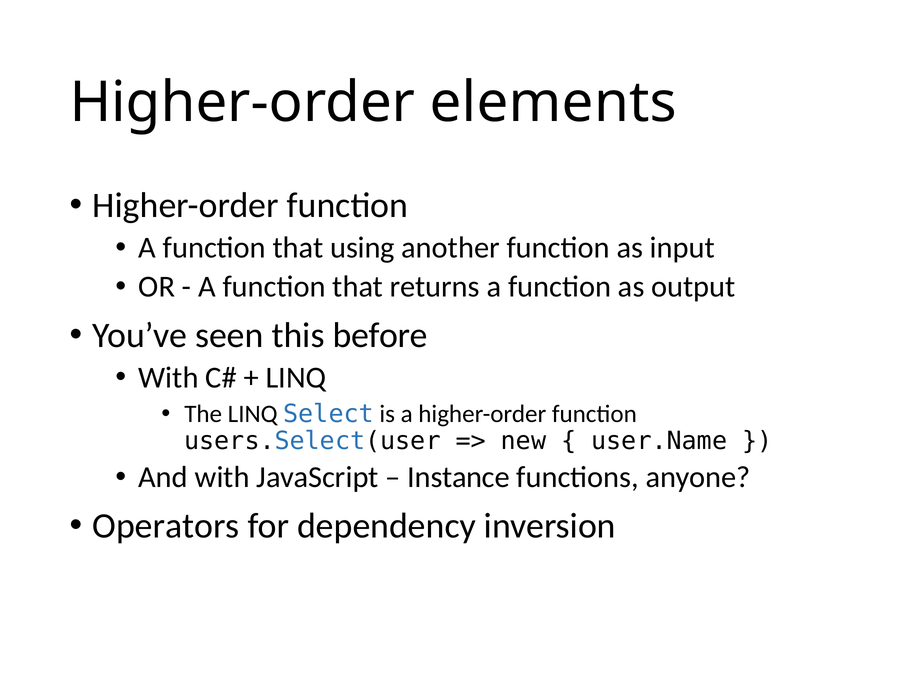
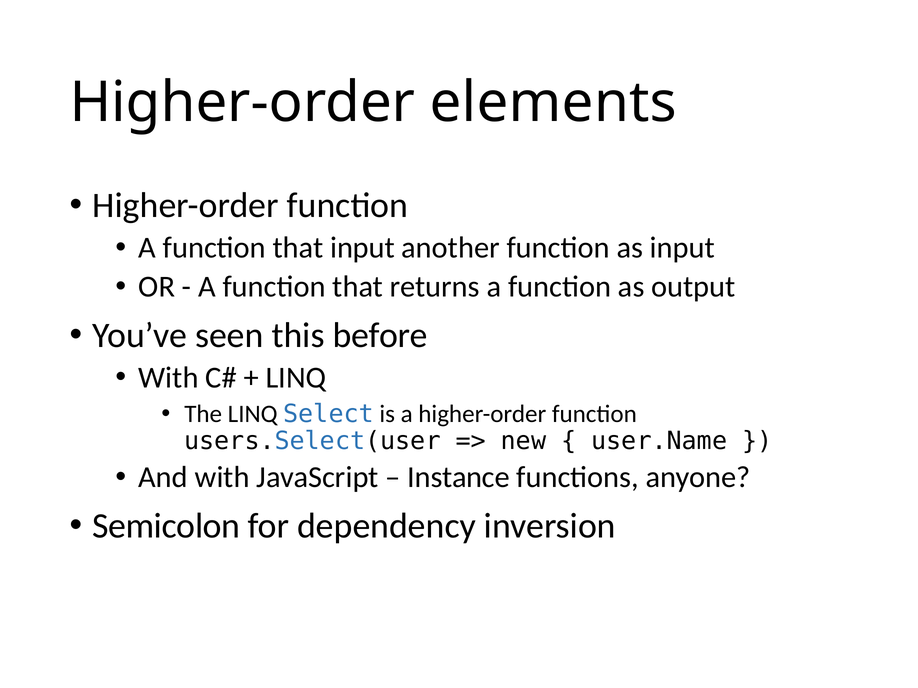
that using: using -> input
Operators: Operators -> Semicolon
